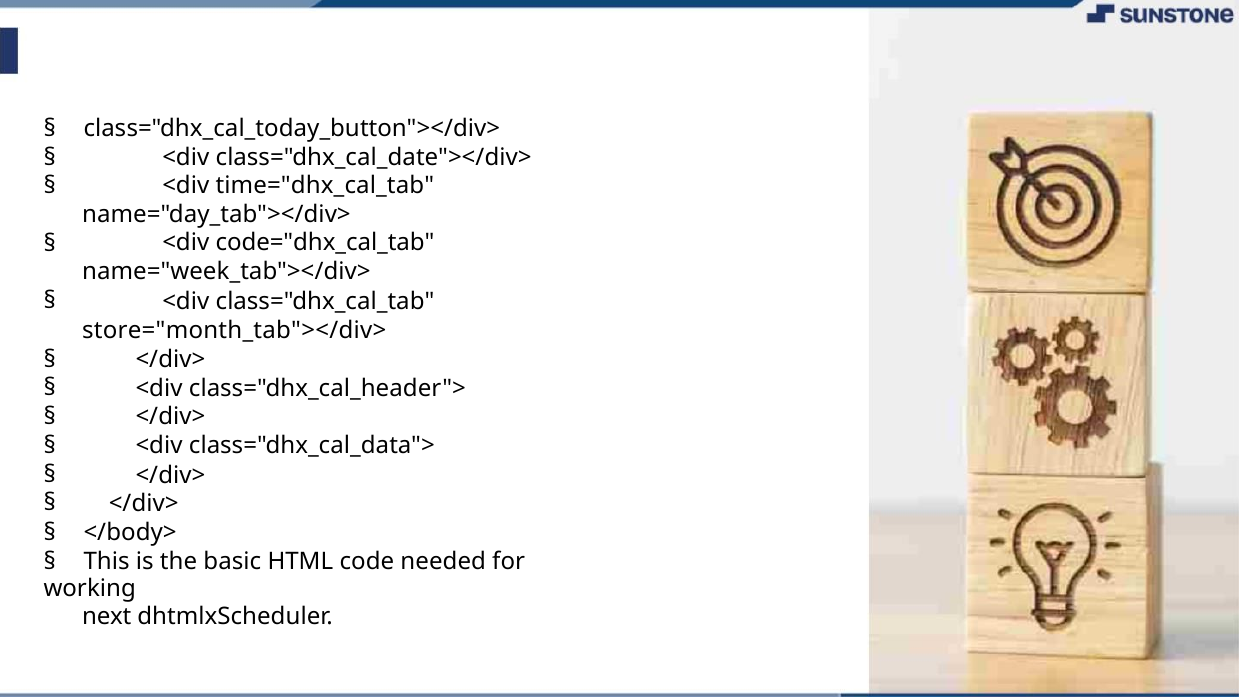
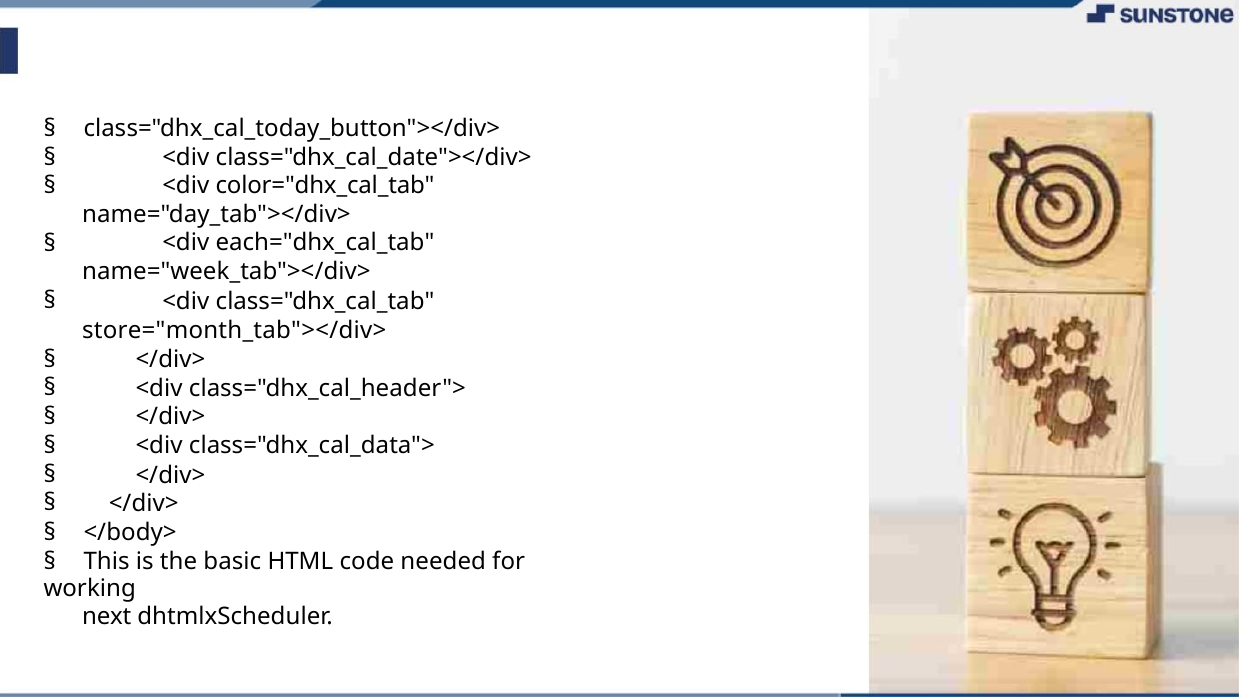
time="dhx_cal_tab: time="dhx_cal_tab -> color="dhx_cal_tab
code="dhx_cal_tab: code="dhx_cal_tab -> each="dhx_cal_tab
